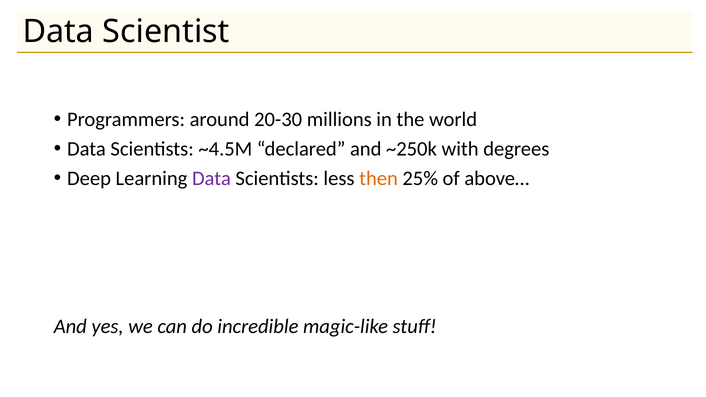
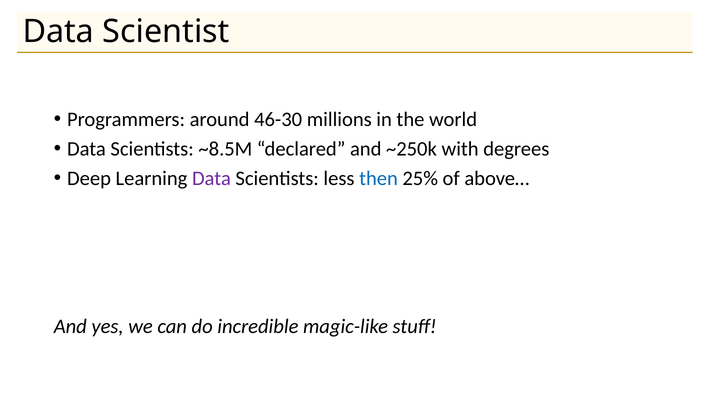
20-30: 20-30 -> 46-30
~4.5M: ~4.5M -> ~8.5M
then colour: orange -> blue
